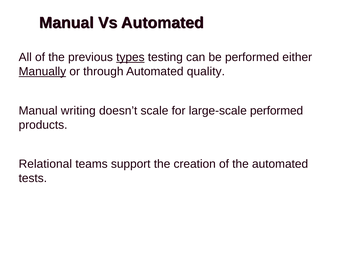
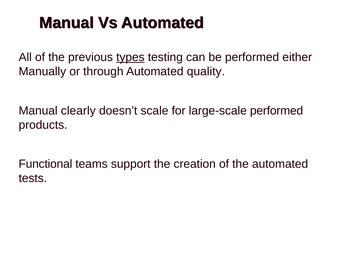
Manually underline: present -> none
writing: writing -> clearly
Relational: Relational -> Functional
